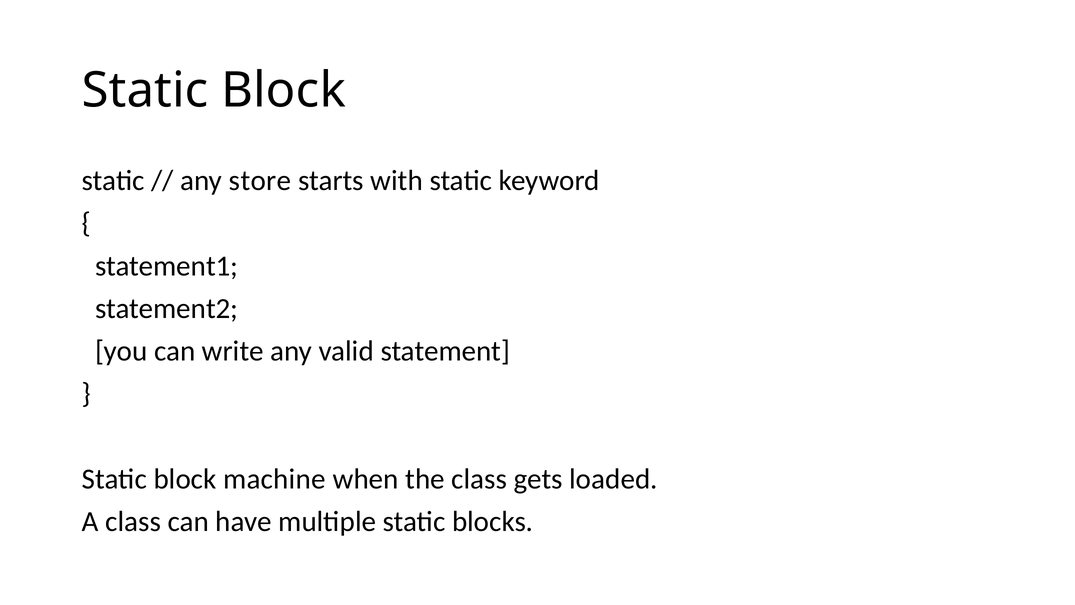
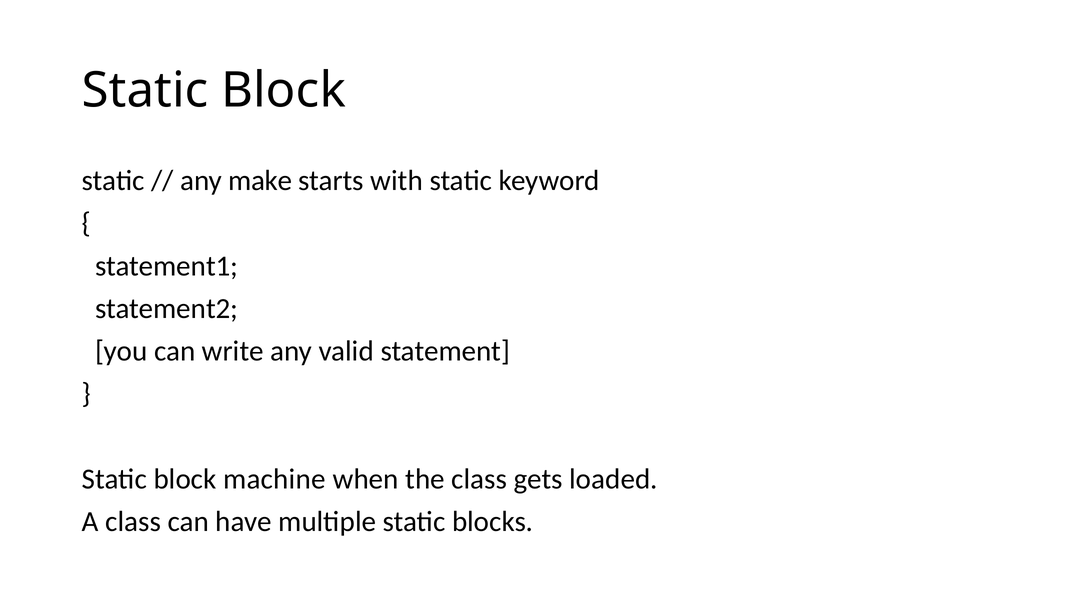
store: store -> make
